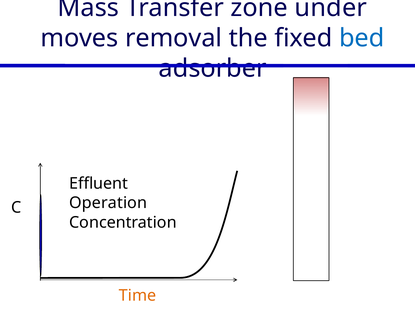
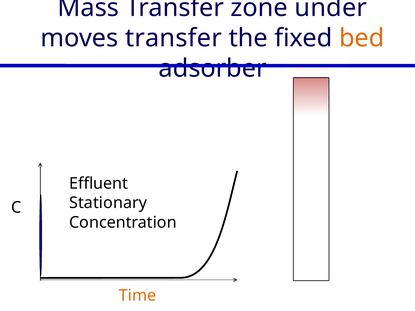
moves removal: removal -> transfer
bed colour: blue -> orange
Operation: Operation -> Stationary
